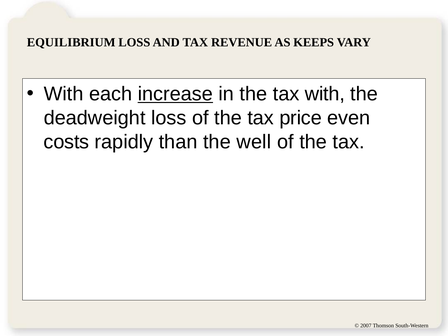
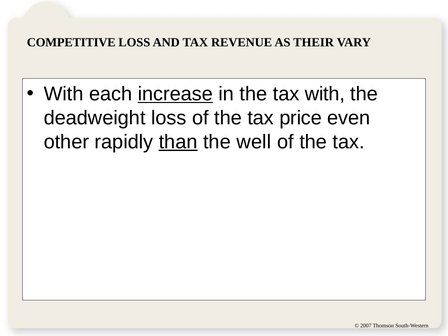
EQUILIBRIUM: EQUILIBRIUM -> COMPETITIVE
KEEPS: KEEPS -> THEIR
costs: costs -> other
than underline: none -> present
